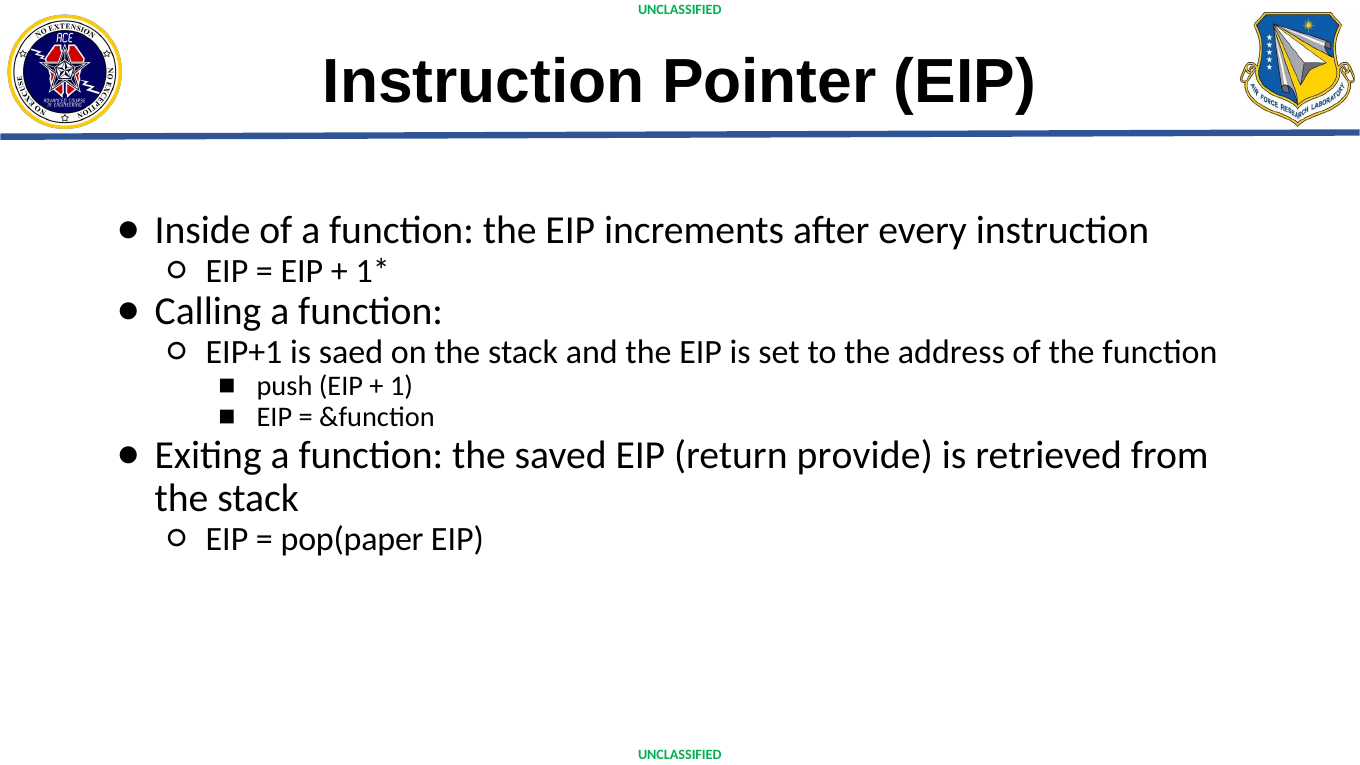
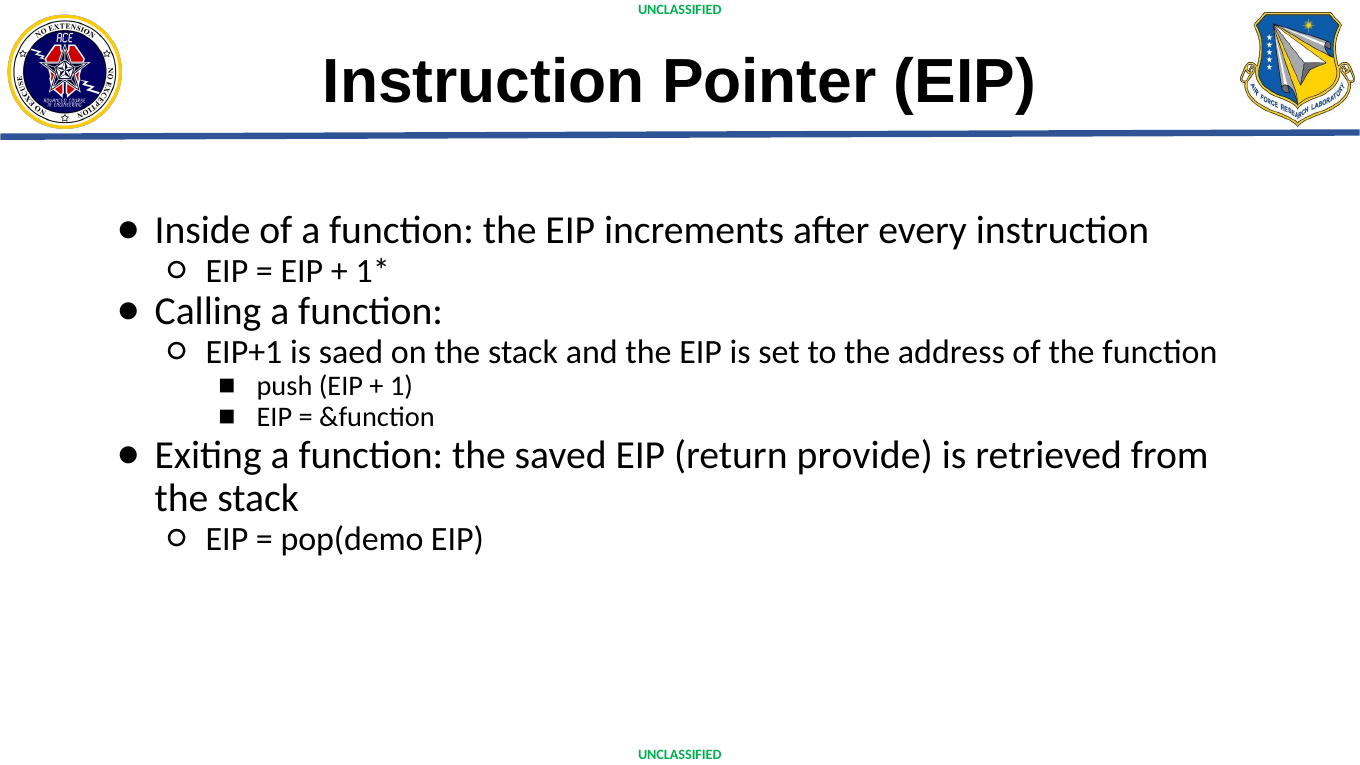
pop(paper: pop(paper -> pop(demo
